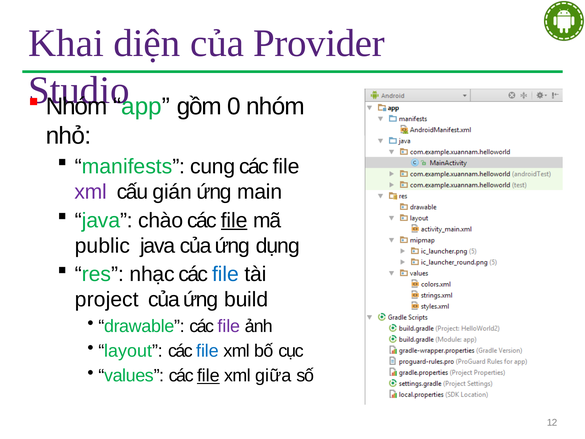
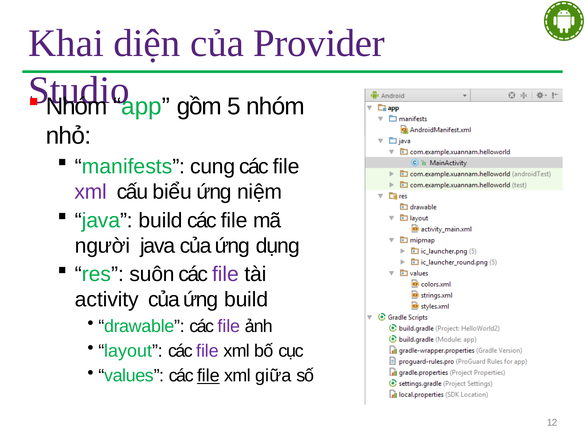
0: 0 -> 5
gián: gián -> biểu
main: main -> niệm
java chào: chào -> build
file at (234, 220) underline: present -> none
public: public -> người
nhạc: nhạc -> suôn
file at (226, 274) colour: blue -> purple
project: project -> activity
file at (207, 351) colour: blue -> purple
